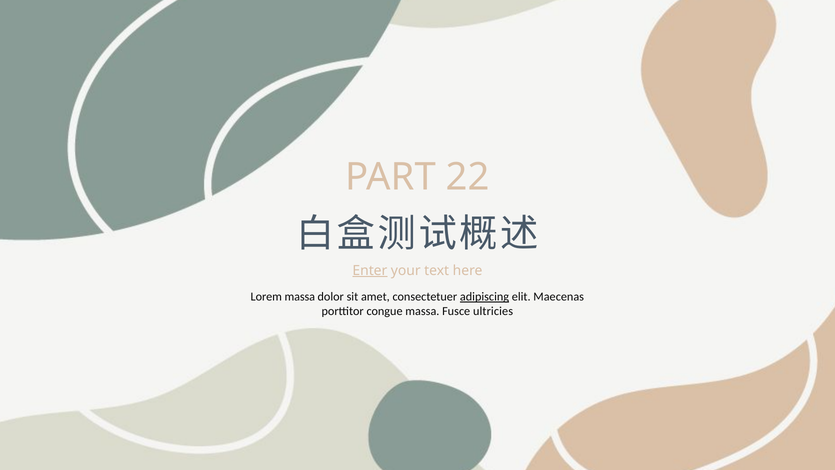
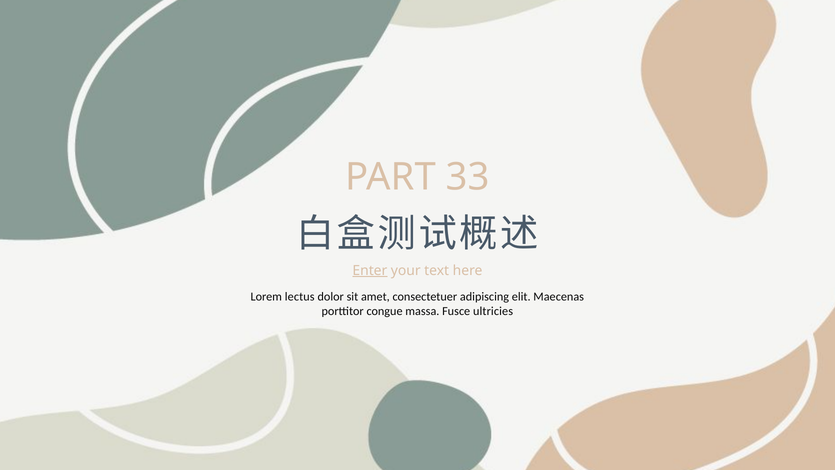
22: 22 -> 33
Lorem massa: massa -> lectus
adipiscing underline: present -> none
